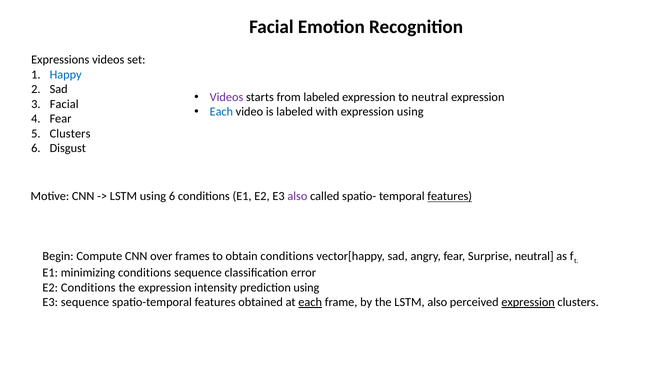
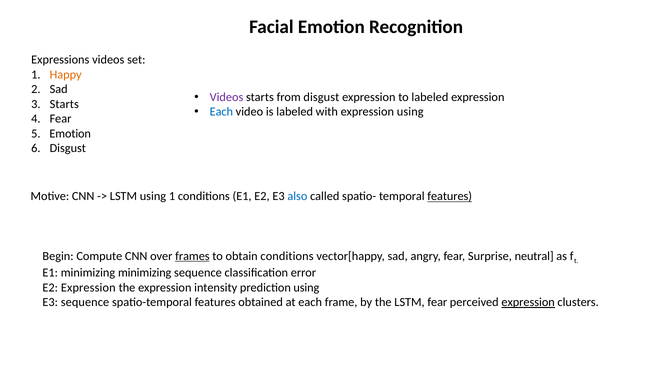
Happy colour: blue -> orange
from labeled: labeled -> disgust
to neutral: neutral -> labeled
3 Facial: Facial -> Starts
Clusters at (70, 134): Clusters -> Emotion
using 6: 6 -> 1
also at (297, 196) colour: purple -> blue
frames underline: none -> present
minimizing conditions: conditions -> minimizing
E2 Conditions: Conditions -> Expression
each at (310, 302) underline: present -> none
LSTM also: also -> fear
